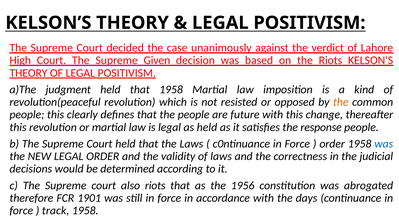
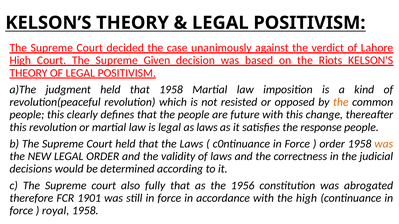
as held: held -> laws
was at (384, 144) colour: blue -> orange
also riots: riots -> fully
the days: days -> high
track: track -> royal
